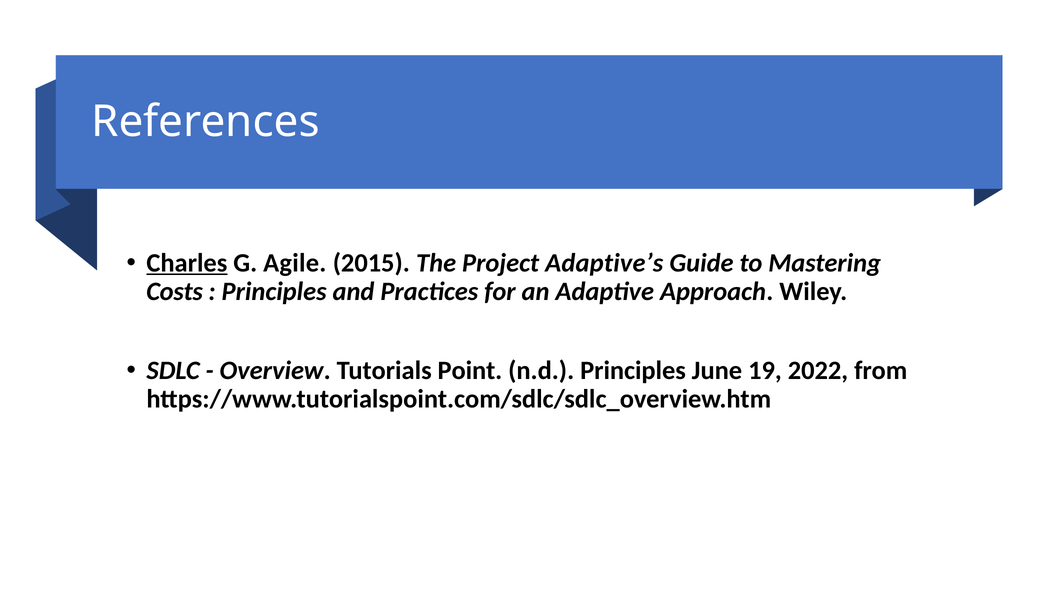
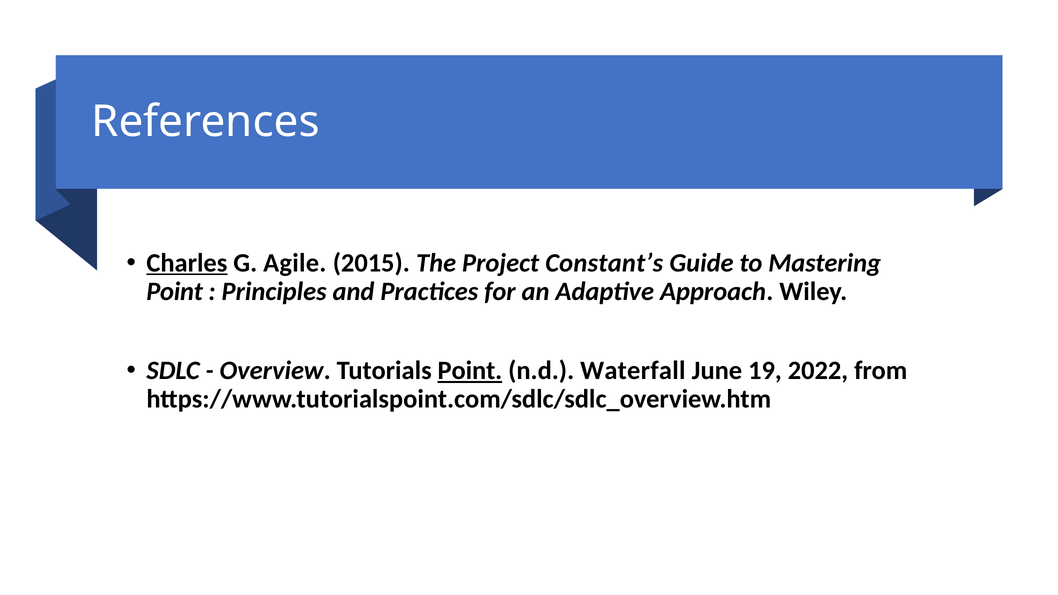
Adaptive’s: Adaptive’s -> Constant’s
Costs at (175, 292): Costs -> Point
Point at (470, 371) underline: none -> present
n.d Principles: Principles -> Waterfall
